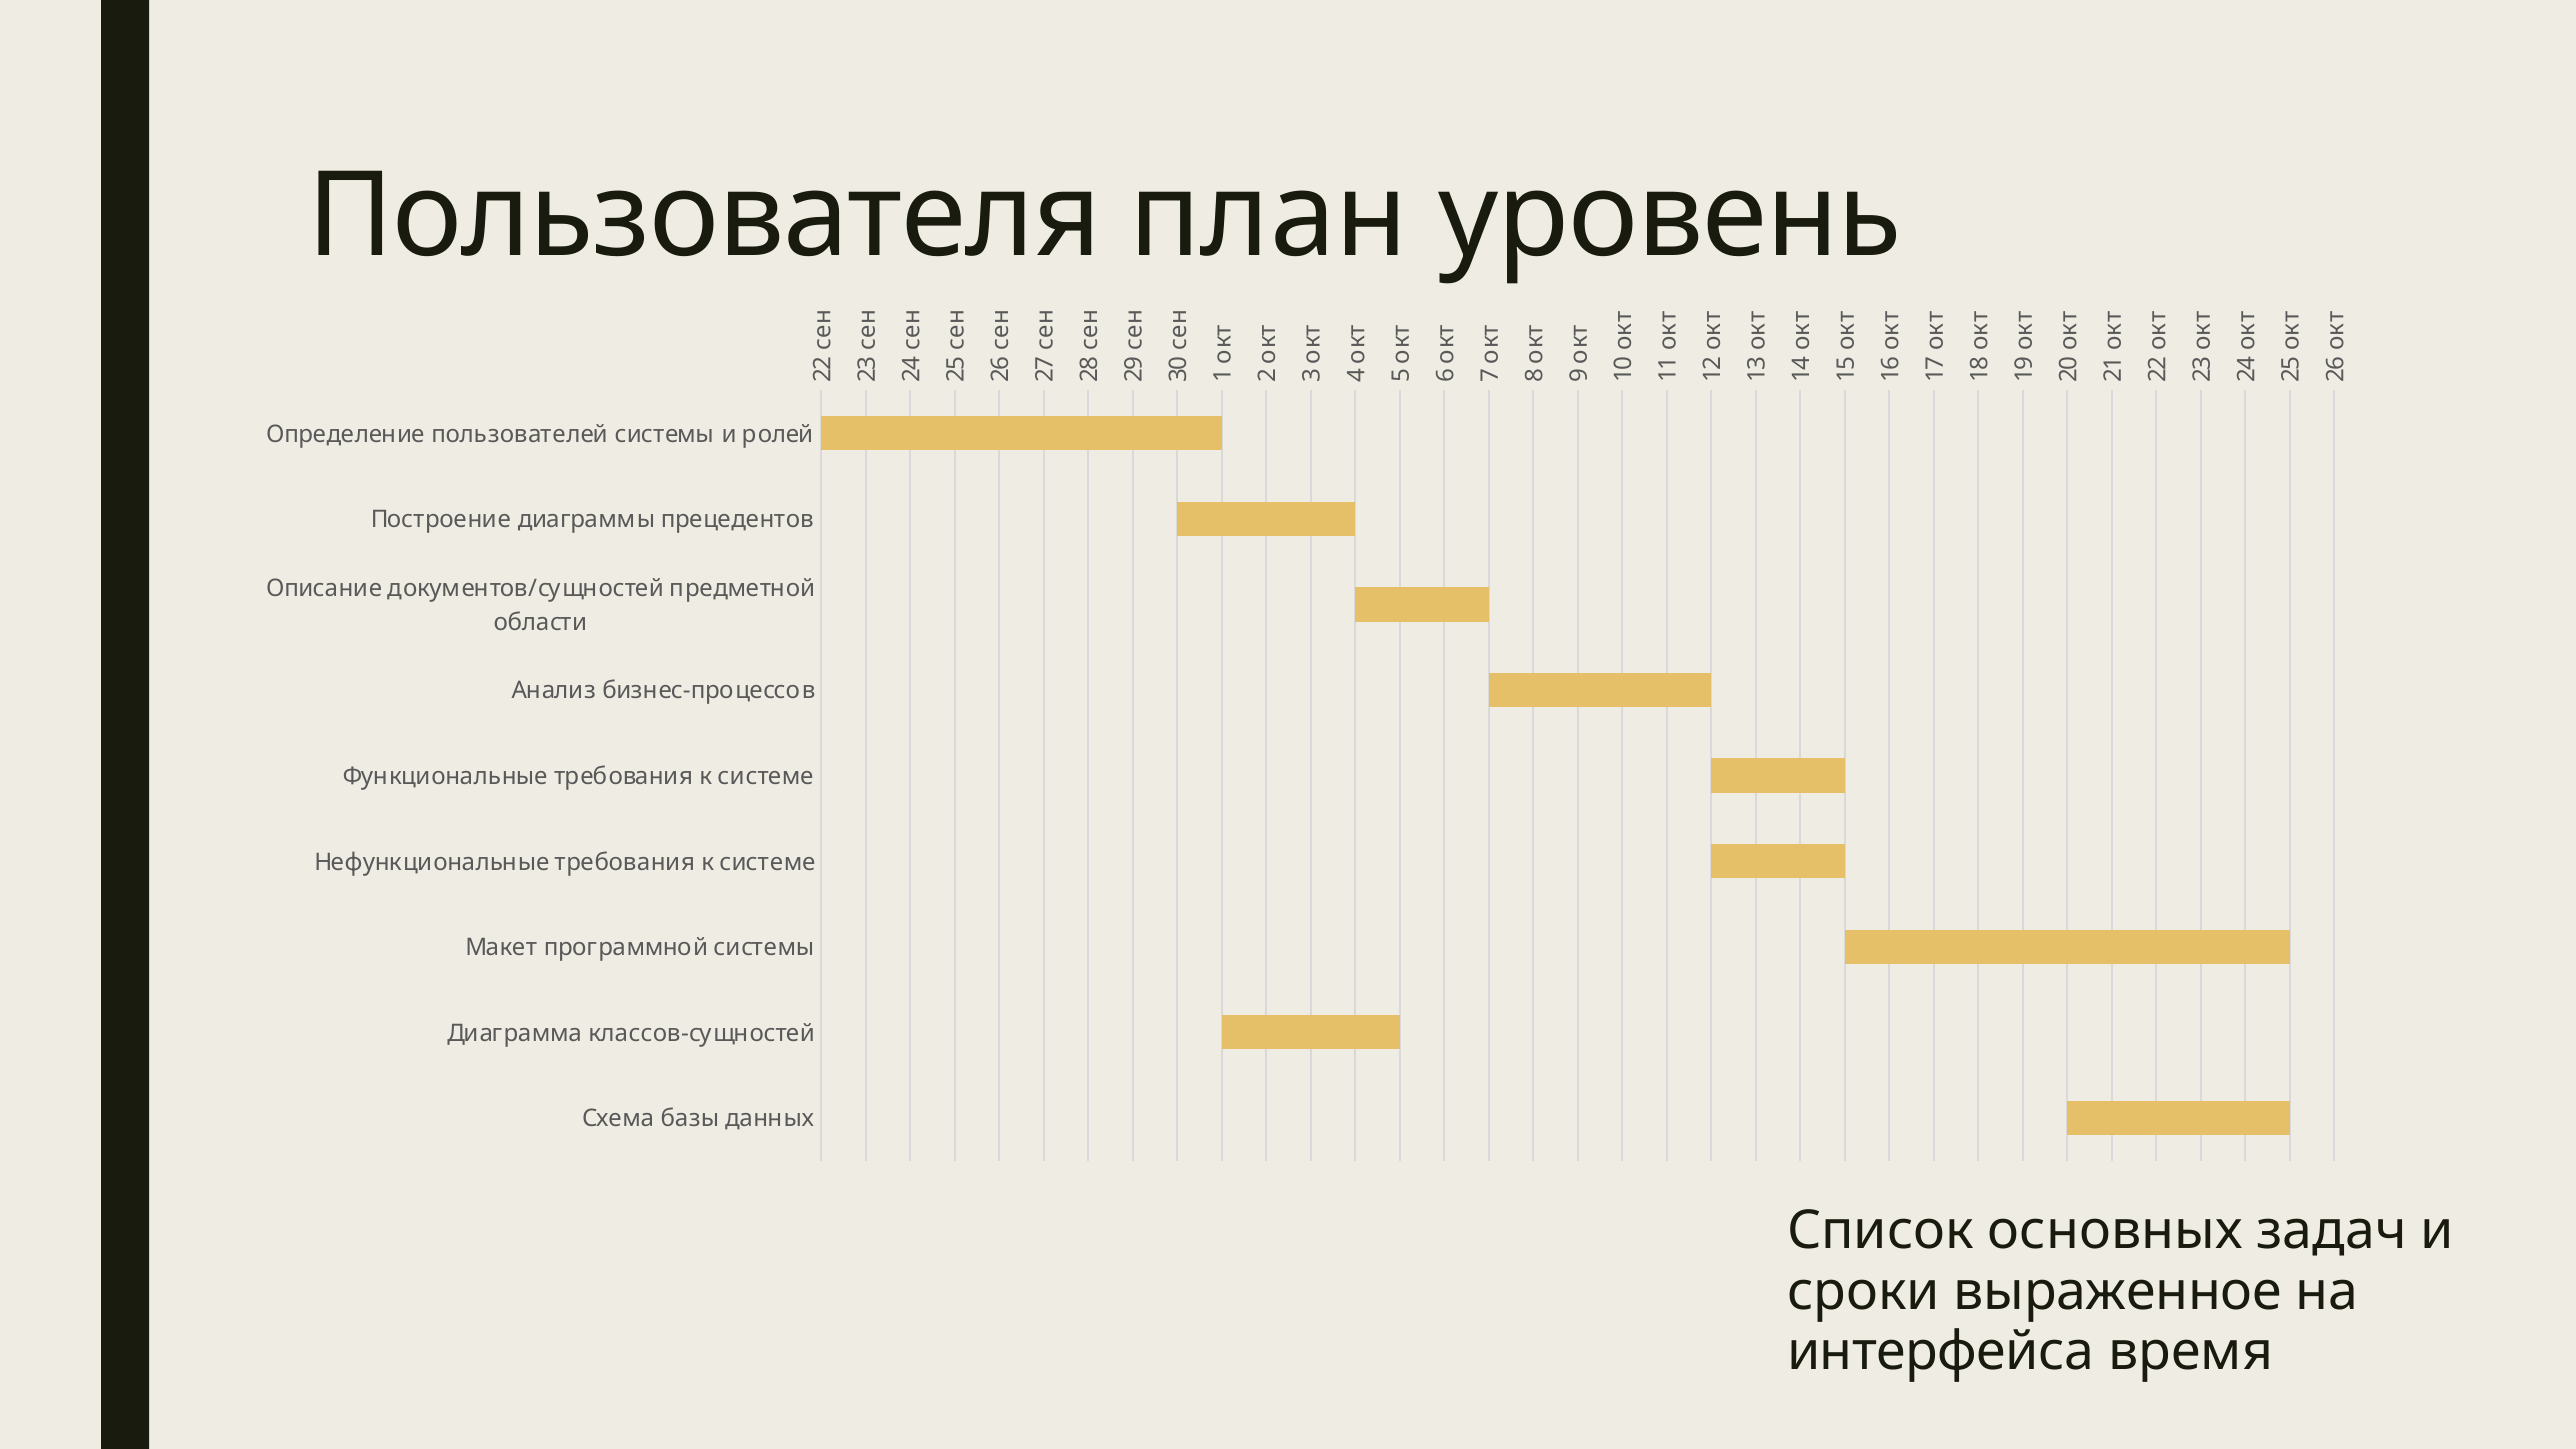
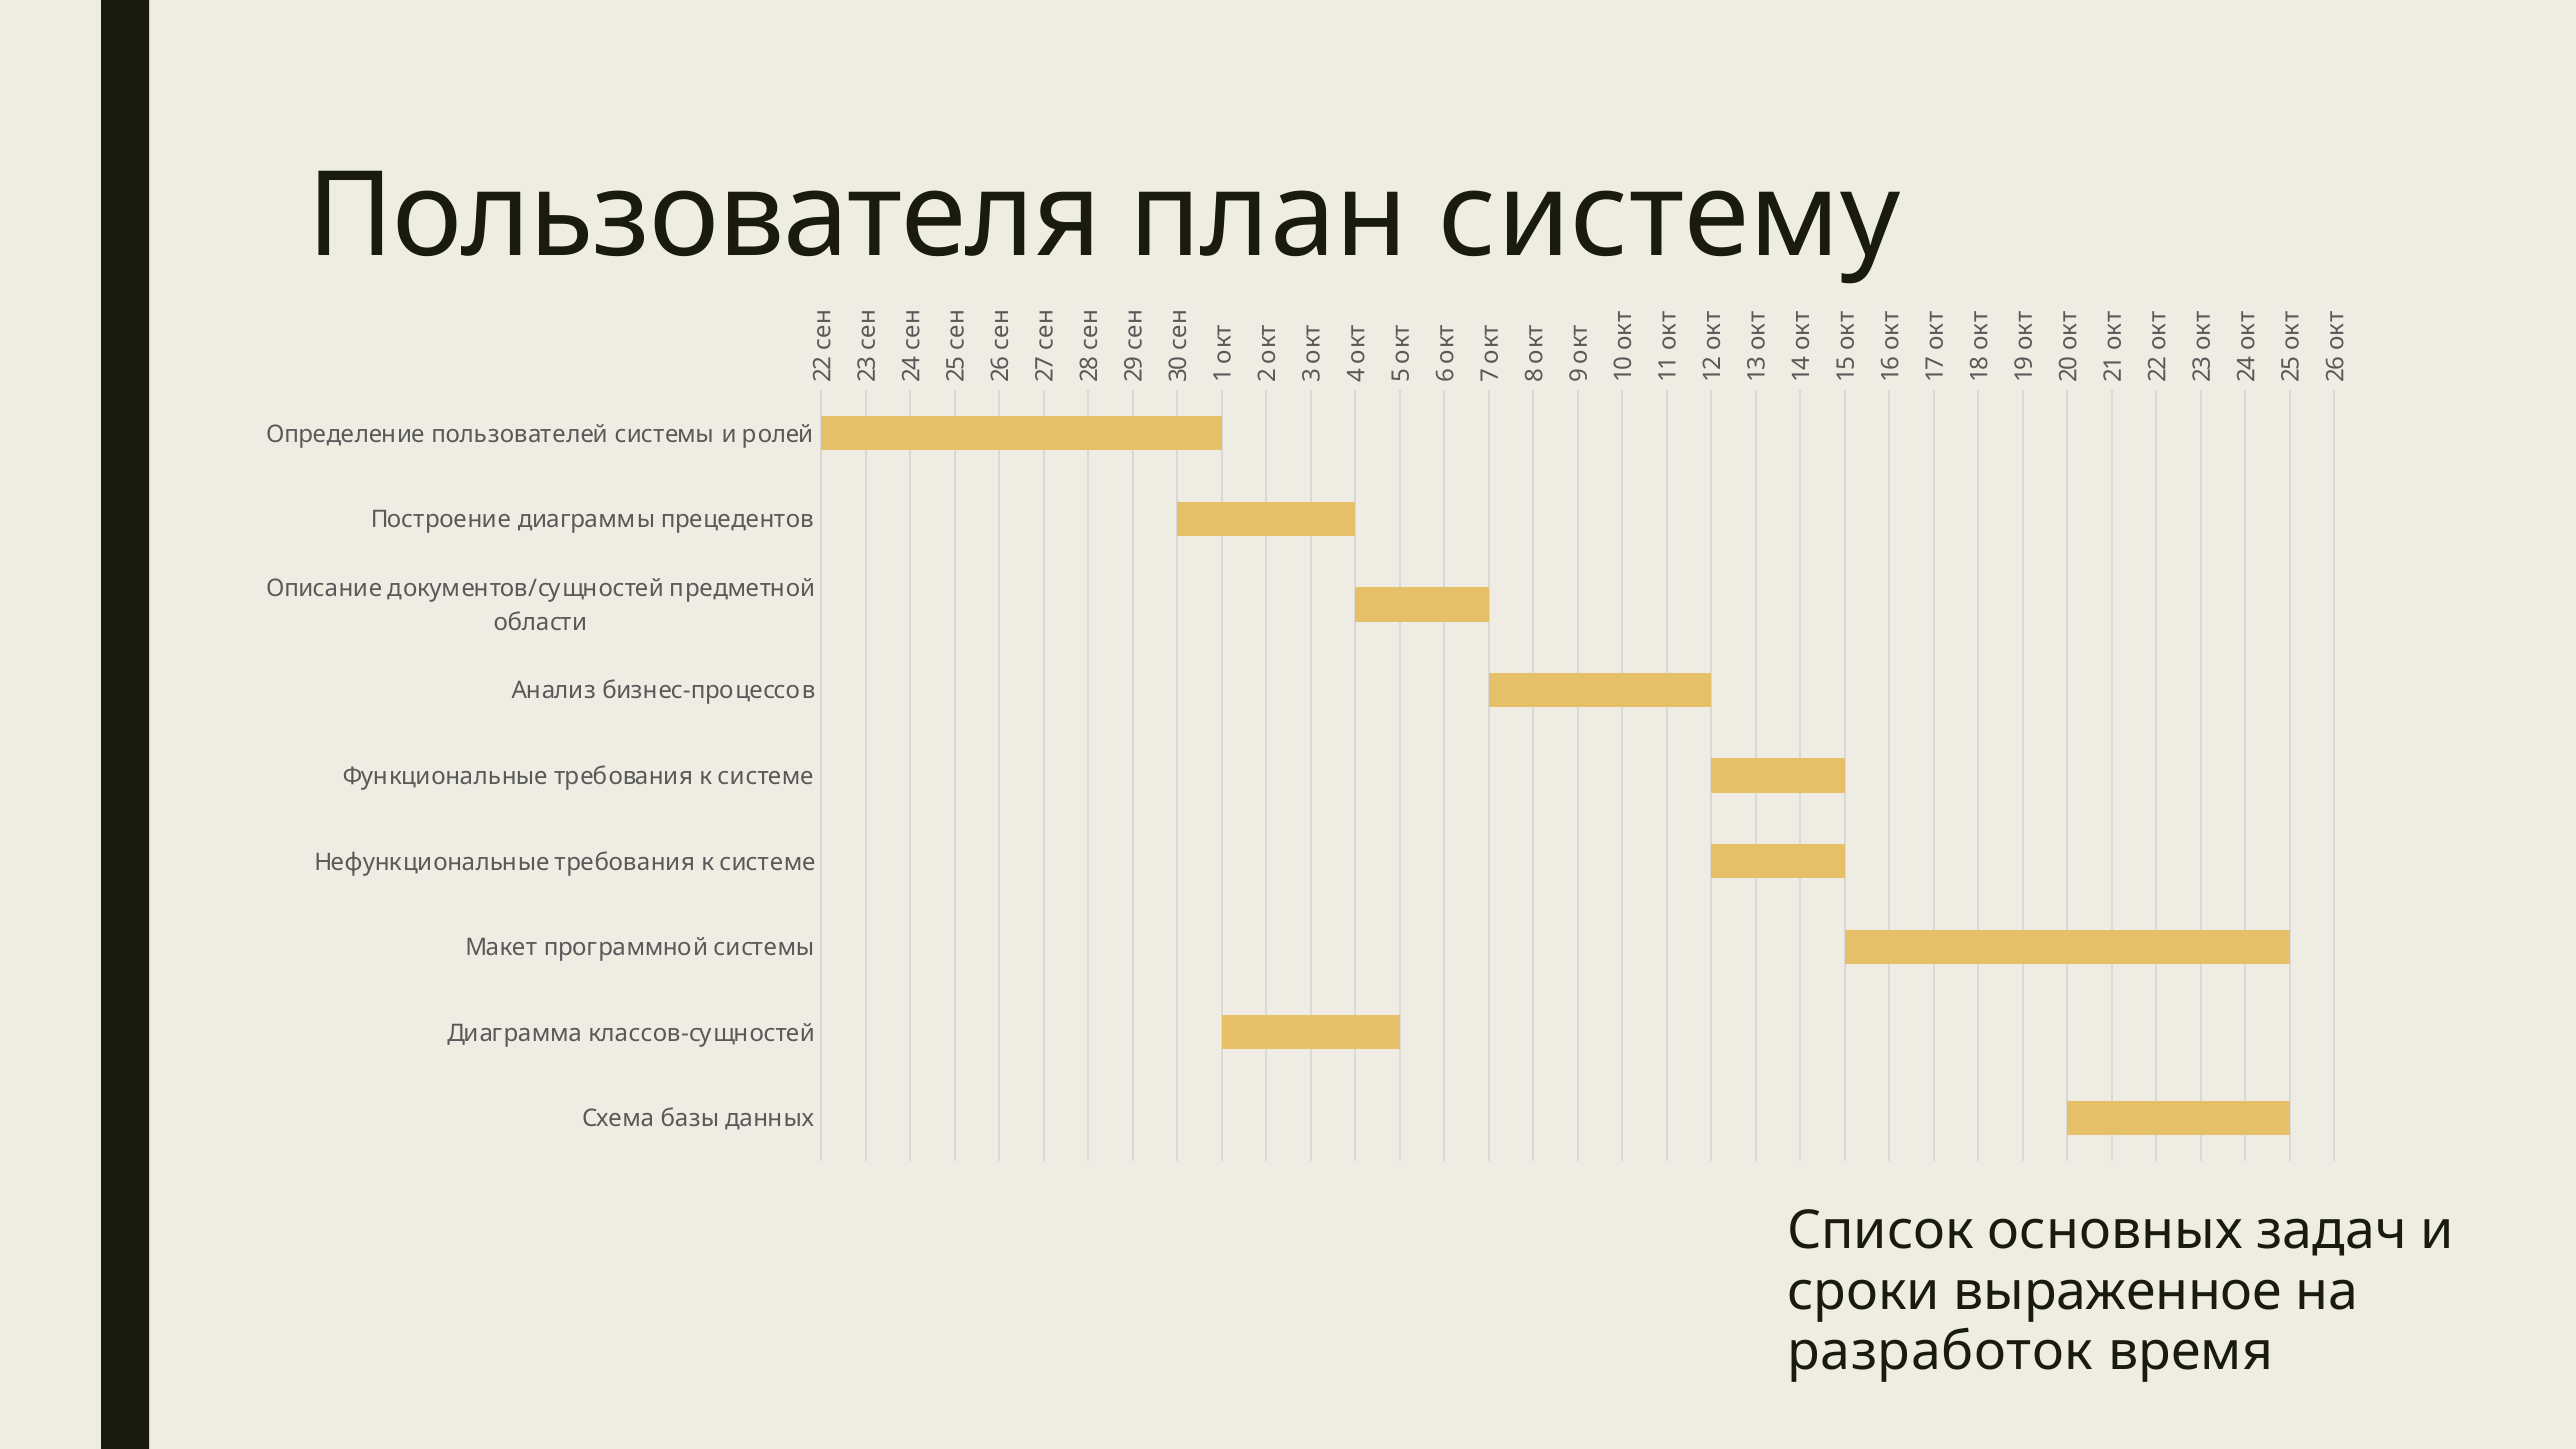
уровень: уровень -> систему
интерфейса: интерфейса -> разработок
